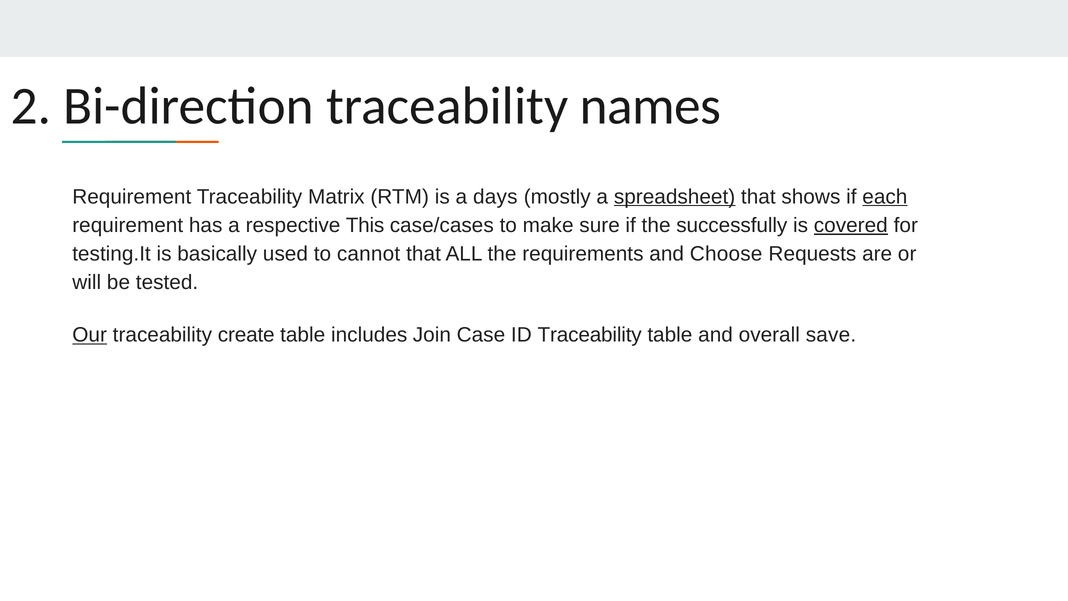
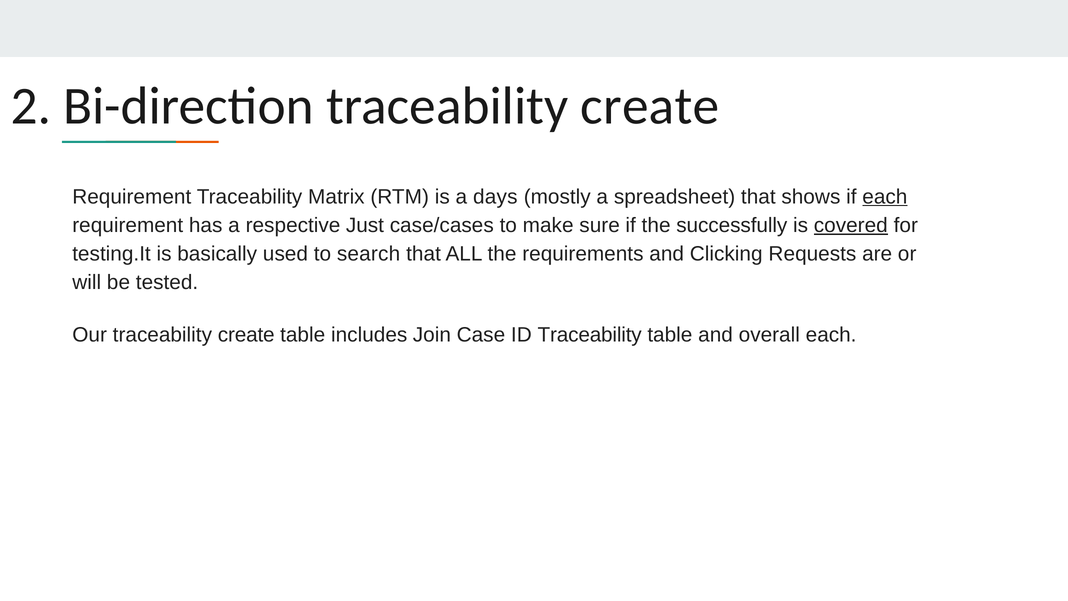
Bi-direction traceability names: names -> create
spreadsheet underline: present -> none
This: This -> Just
cannot: cannot -> search
Choose: Choose -> Clicking
Our underline: present -> none
overall save: save -> each
